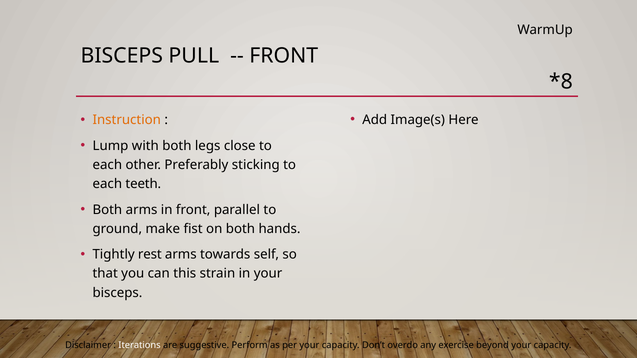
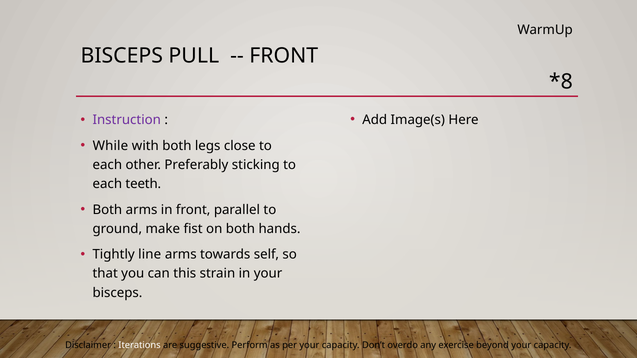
Instruction colour: orange -> purple
Lump: Lump -> While
rest: rest -> line
